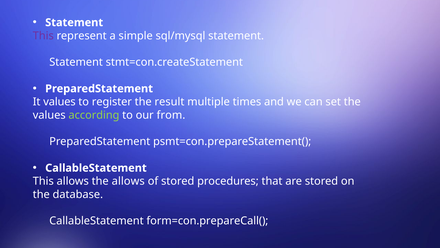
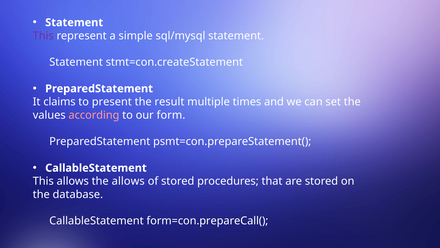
It values: values -> claims
register: register -> present
according colour: light green -> pink
from: from -> form
